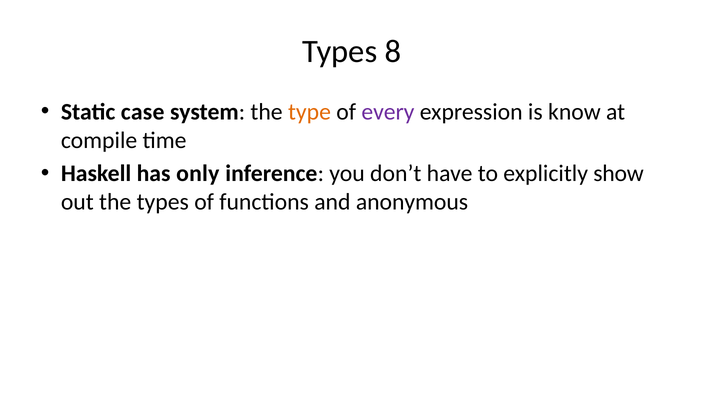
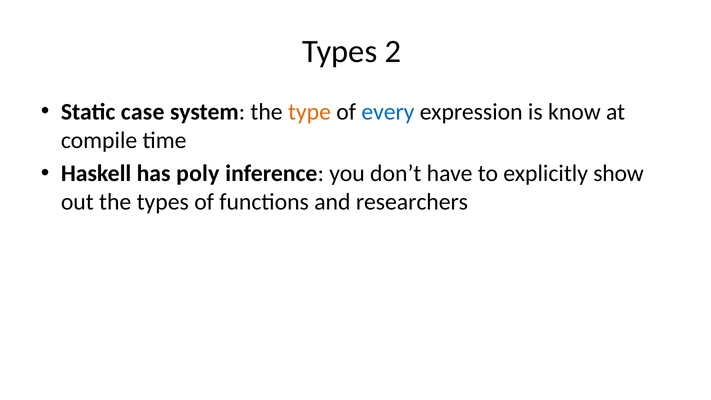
8: 8 -> 2
every colour: purple -> blue
only: only -> poly
anonymous: anonymous -> researchers
